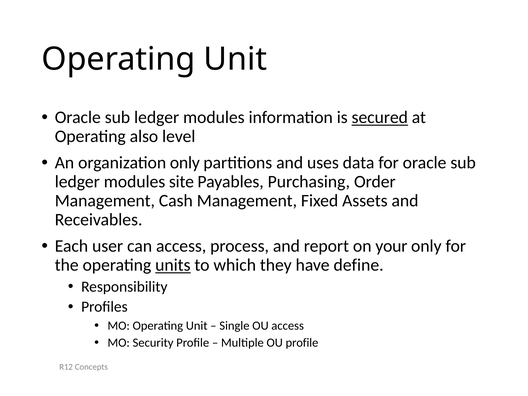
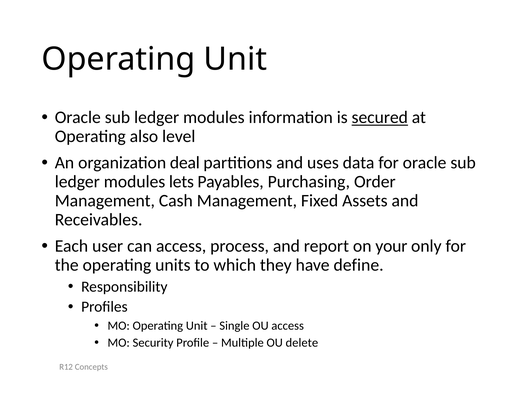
organization only: only -> deal
site: site -> lets
units underline: present -> none
OU profile: profile -> delete
